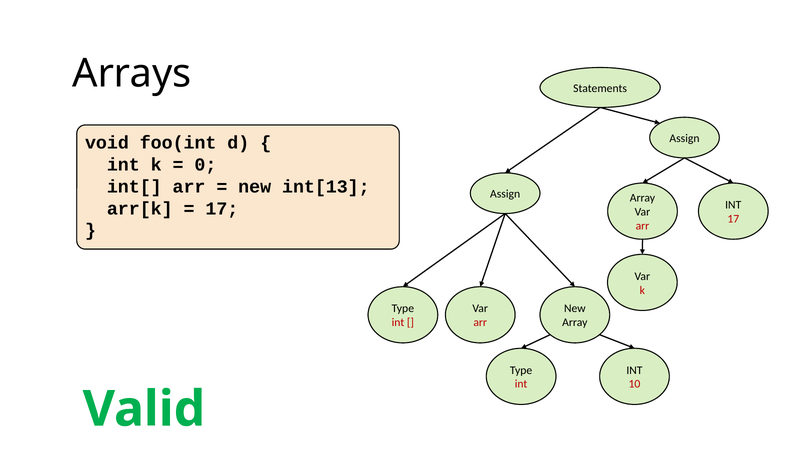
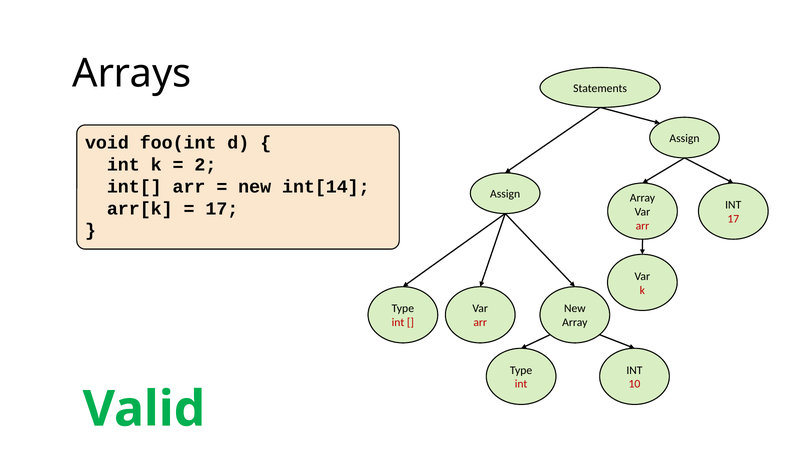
0: 0 -> 2
int[13: int[13 -> int[14
